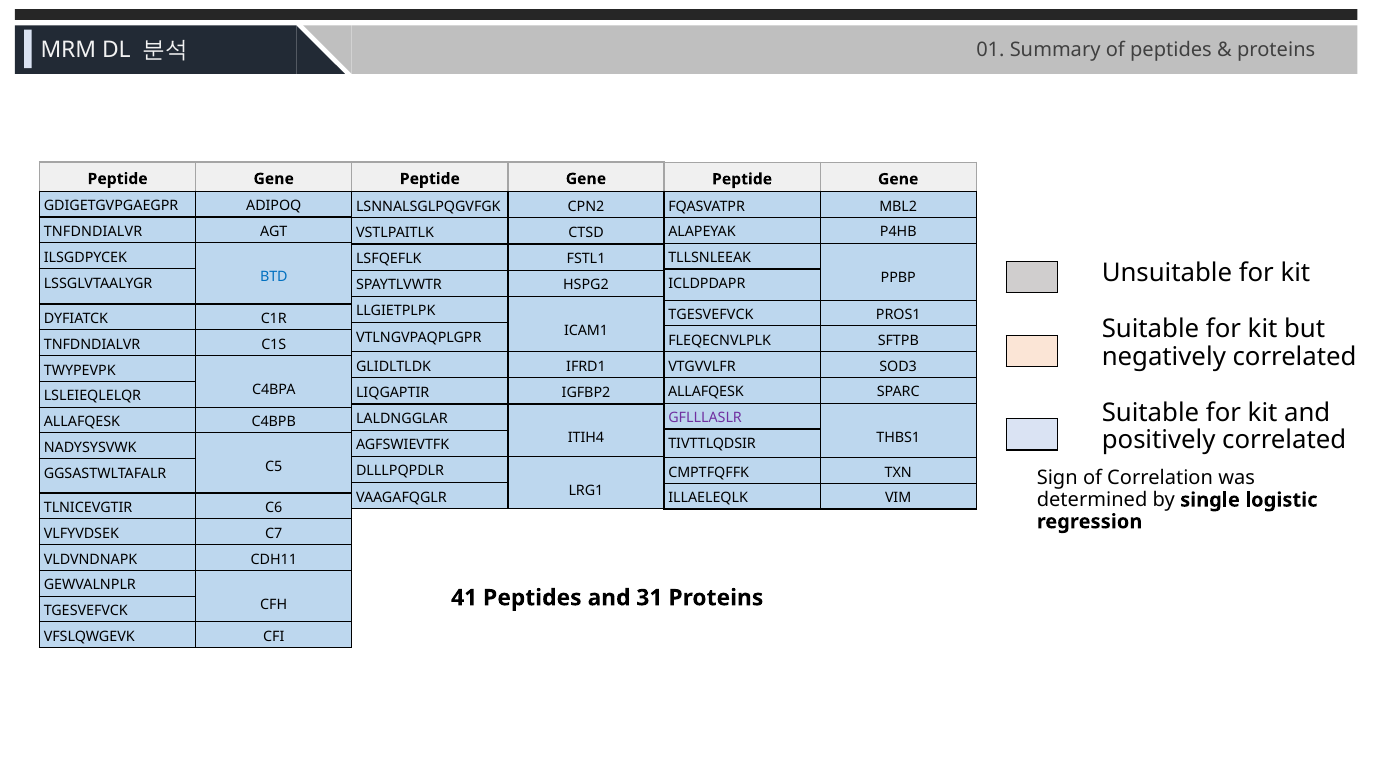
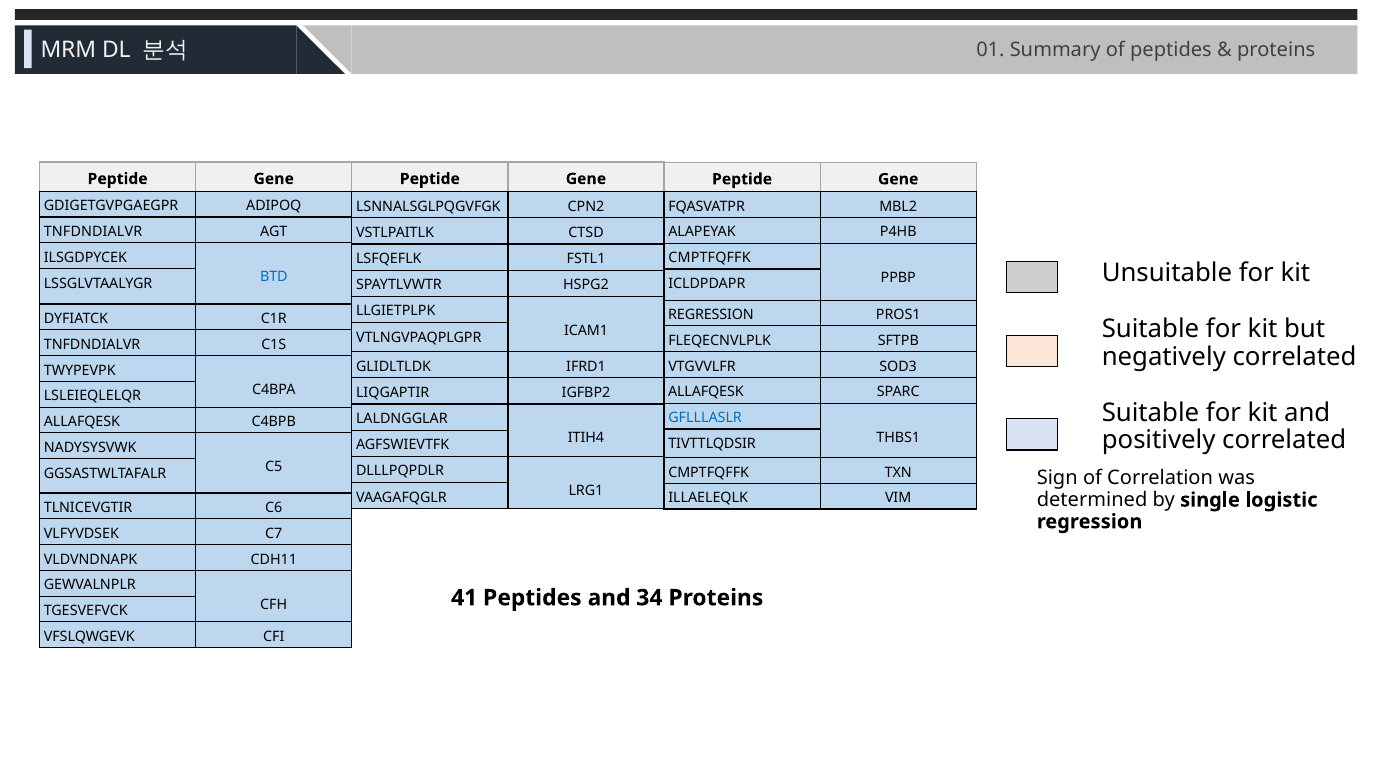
TLLSNLEEAK at (710, 258): TLLSNLEEAK -> CMPTFQFFK
TGESVEFVCK at (711, 315): TGESVEFVCK -> REGRESSION
GFLLLASLR colour: purple -> blue
31: 31 -> 34
